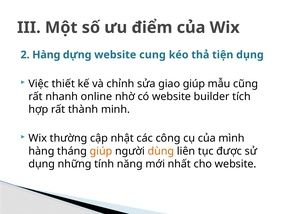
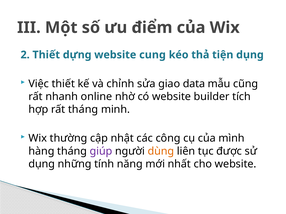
2 Hàng: Hàng -> Thiết
giao giúp: giúp -> data
rất thành: thành -> tháng
giúp at (101, 151) colour: orange -> purple
